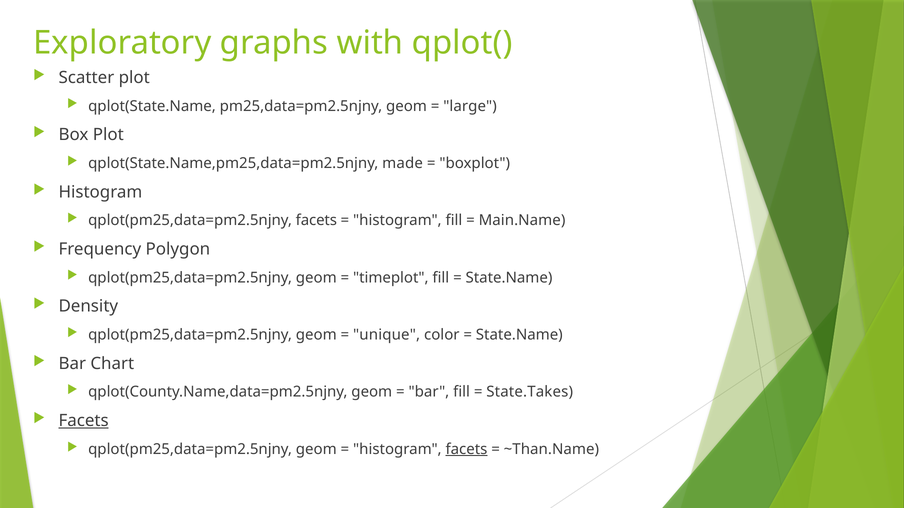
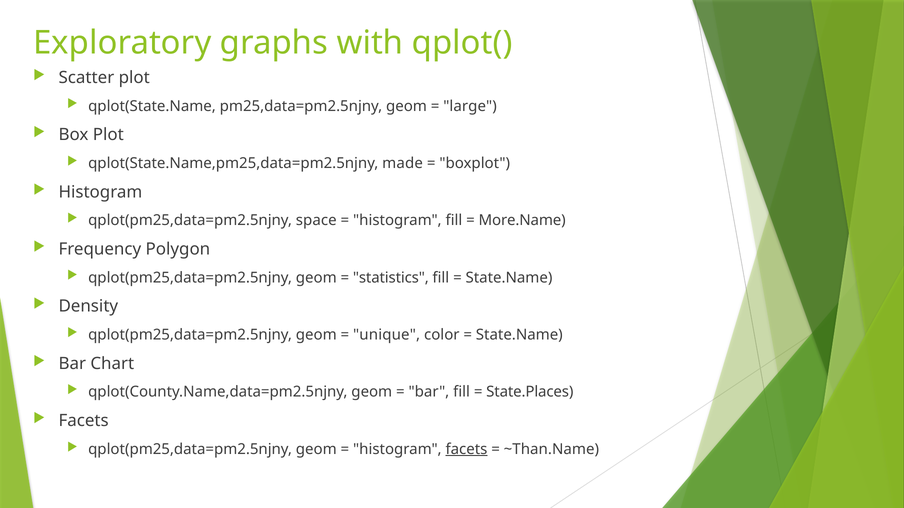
qplot(pm25,data=pm2.5njny facets: facets -> space
Main.Name: Main.Name -> More.Name
timeplot: timeplot -> statistics
State.Takes: State.Takes -> State.Places
Facets at (84, 421) underline: present -> none
